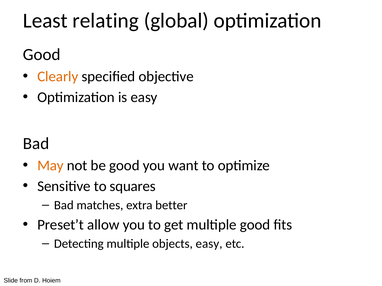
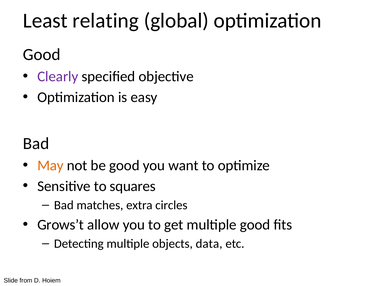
Clearly colour: orange -> purple
better: better -> circles
Preset’t: Preset’t -> Grows’t
objects easy: easy -> data
